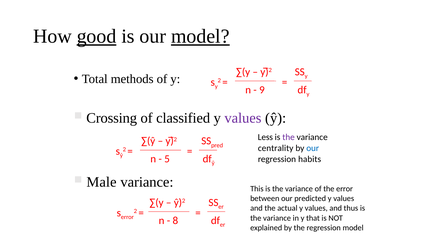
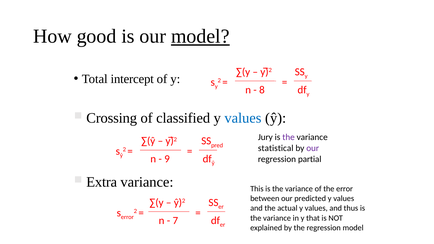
good underline: present -> none
methods: methods -> intercept
9: 9 -> 8
values at (243, 118) colour: purple -> blue
Less: Less -> Jury
centrality: centrality -> statistical
our at (313, 148) colour: blue -> purple
5: 5 -> 9
habits: habits -> partial
Male: Male -> Extra
8: 8 -> 7
